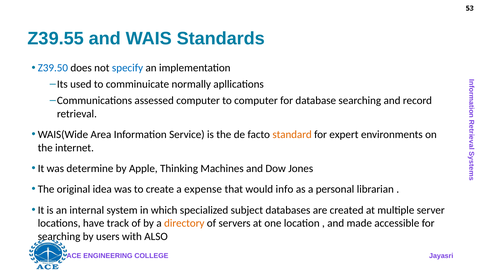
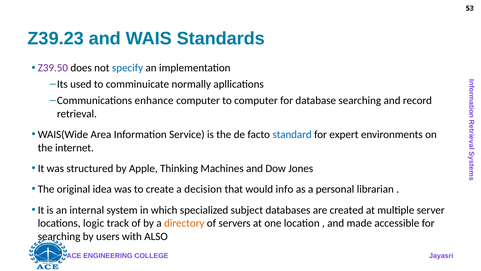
Z39.55: Z39.55 -> Z39.23
Z39.50 colour: blue -> purple
assessed: assessed -> enhance
standard colour: orange -> blue
determine: determine -> structured
expense: expense -> decision
have: have -> logic
